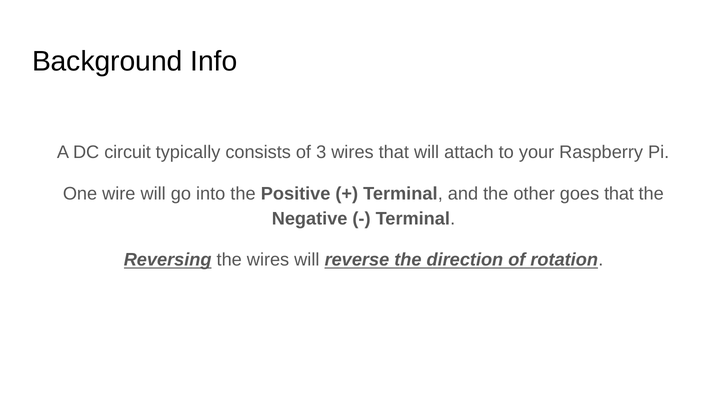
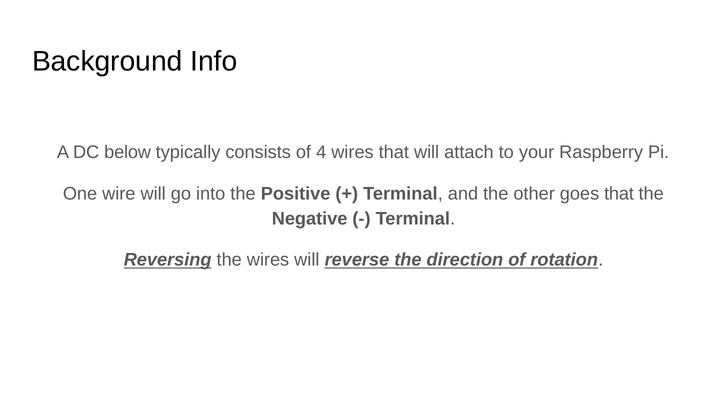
circuit: circuit -> below
3: 3 -> 4
